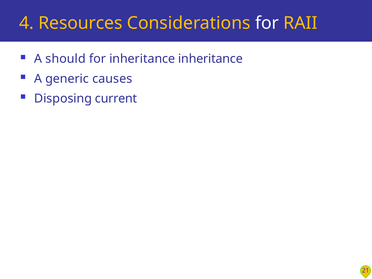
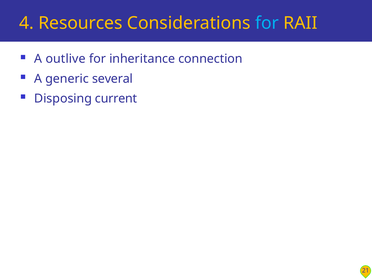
for at (267, 23) colour: white -> light blue
should: should -> outlive
inheritance inheritance: inheritance -> connection
causes: causes -> several
